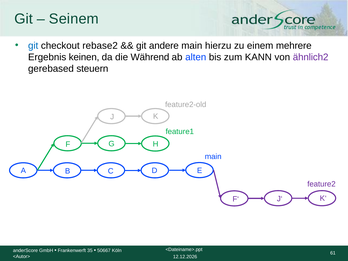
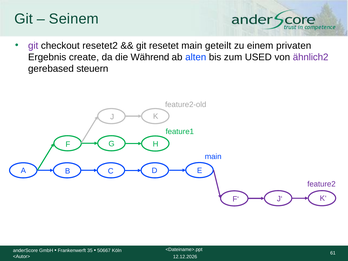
git at (33, 46) colour: blue -> purple
rebase2: rebase2 -> resetet2
andere: andere -> resetet
hierzu: hierzu -> geteilt
mehrere: mehrere -> privaten
keinen: keinen -> create
KANN: KANN -> USED
